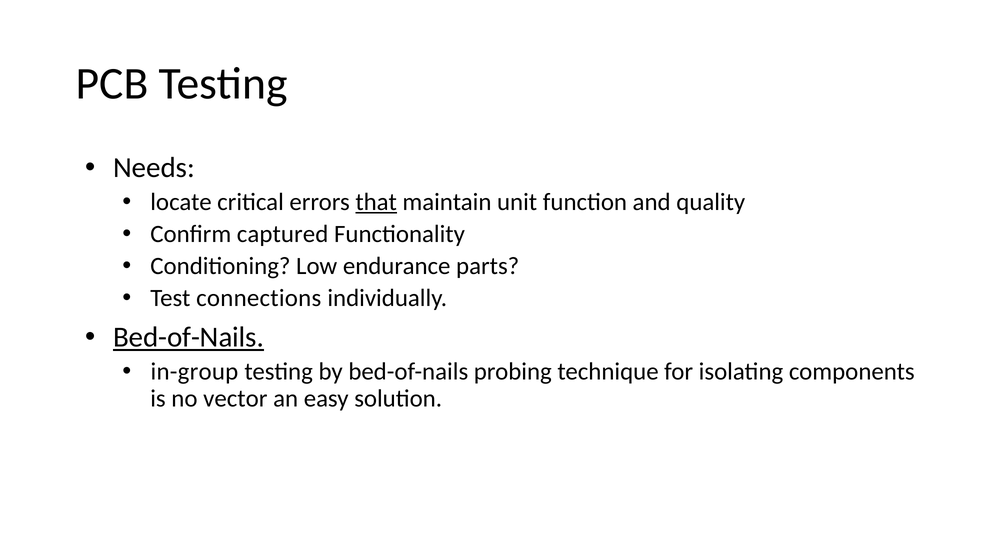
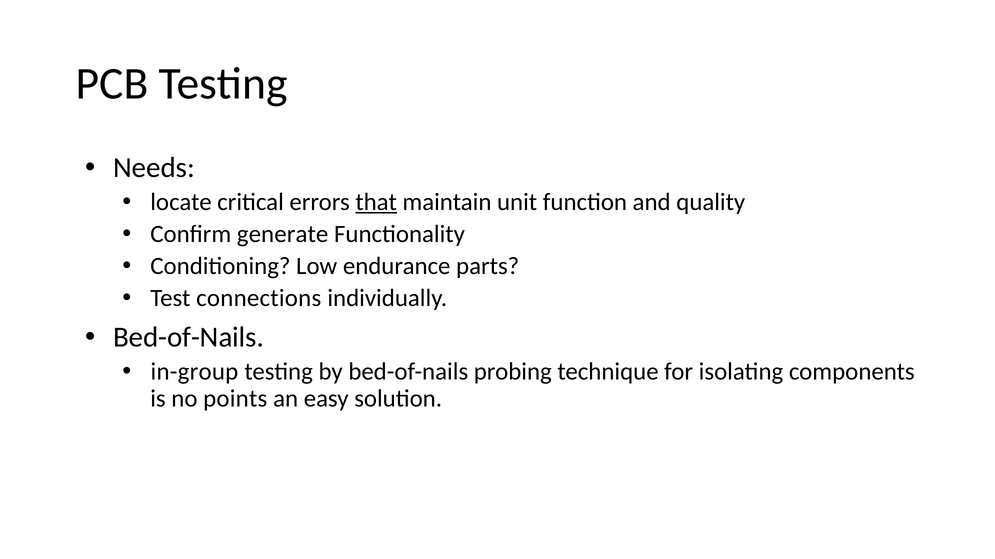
captured: captured -> generate
Bed-of-Nails at (189, 338) underline: present -> none
vector: vector -> points
